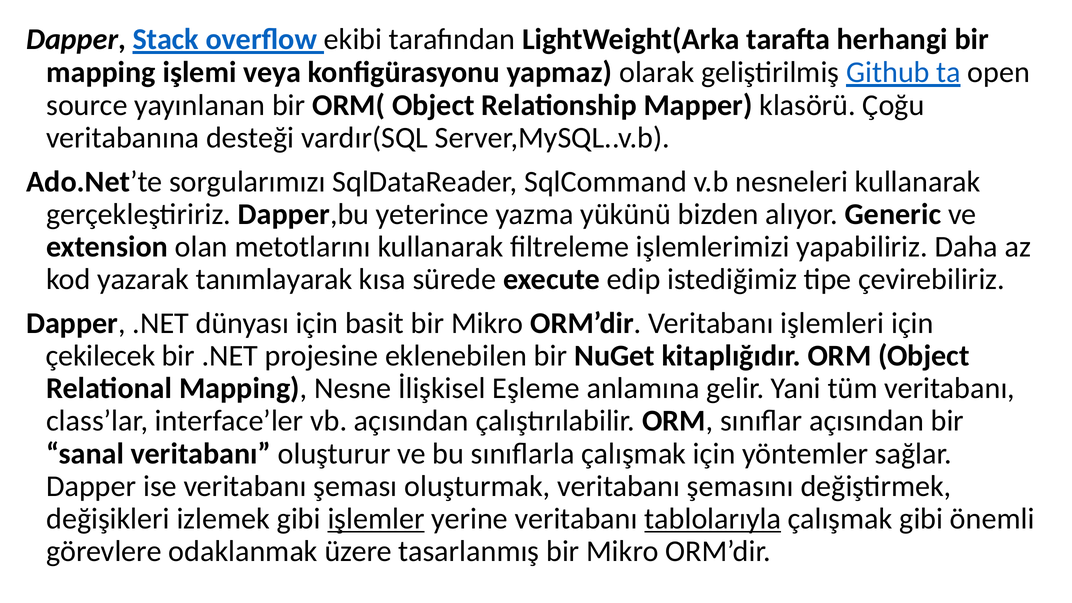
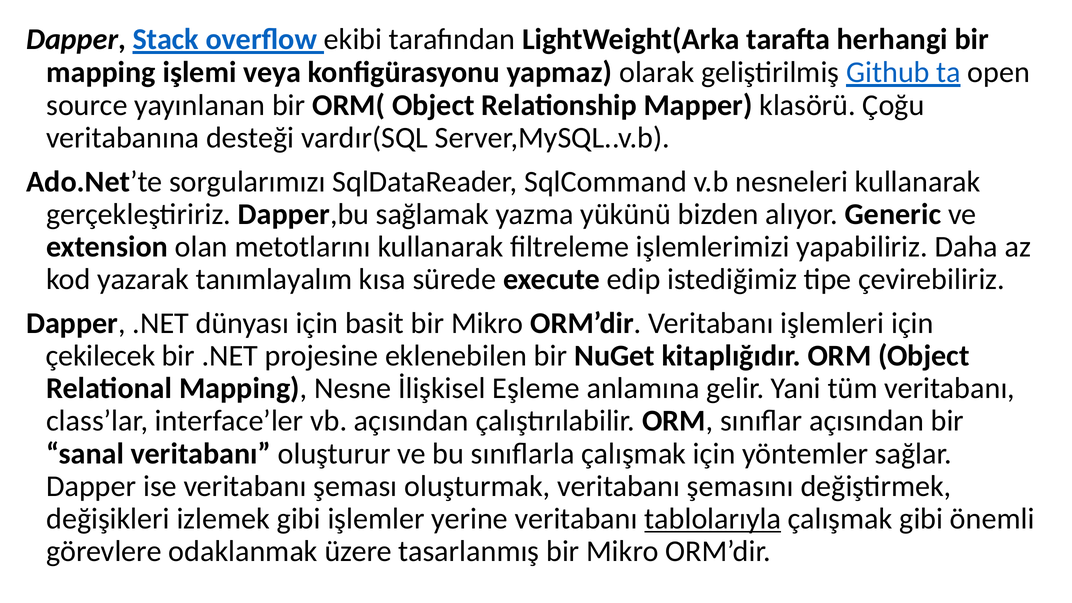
yeterince: yeterince -> sağlamak
tanımlayarak: tanımlayarak -> tanımlayalım
işlemler underline: present -> none
